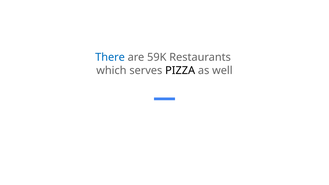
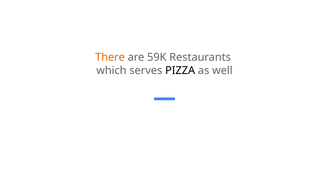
There colour: blue -> orange
